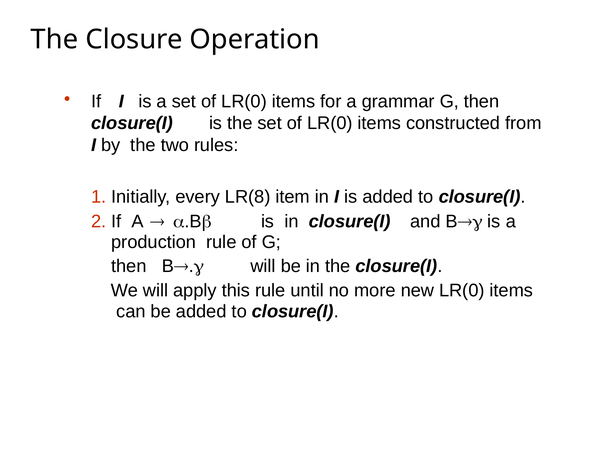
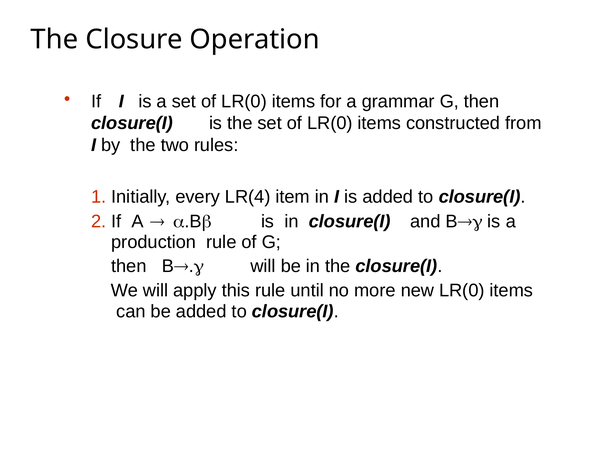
LR(8: LR(8 -> LR(4
